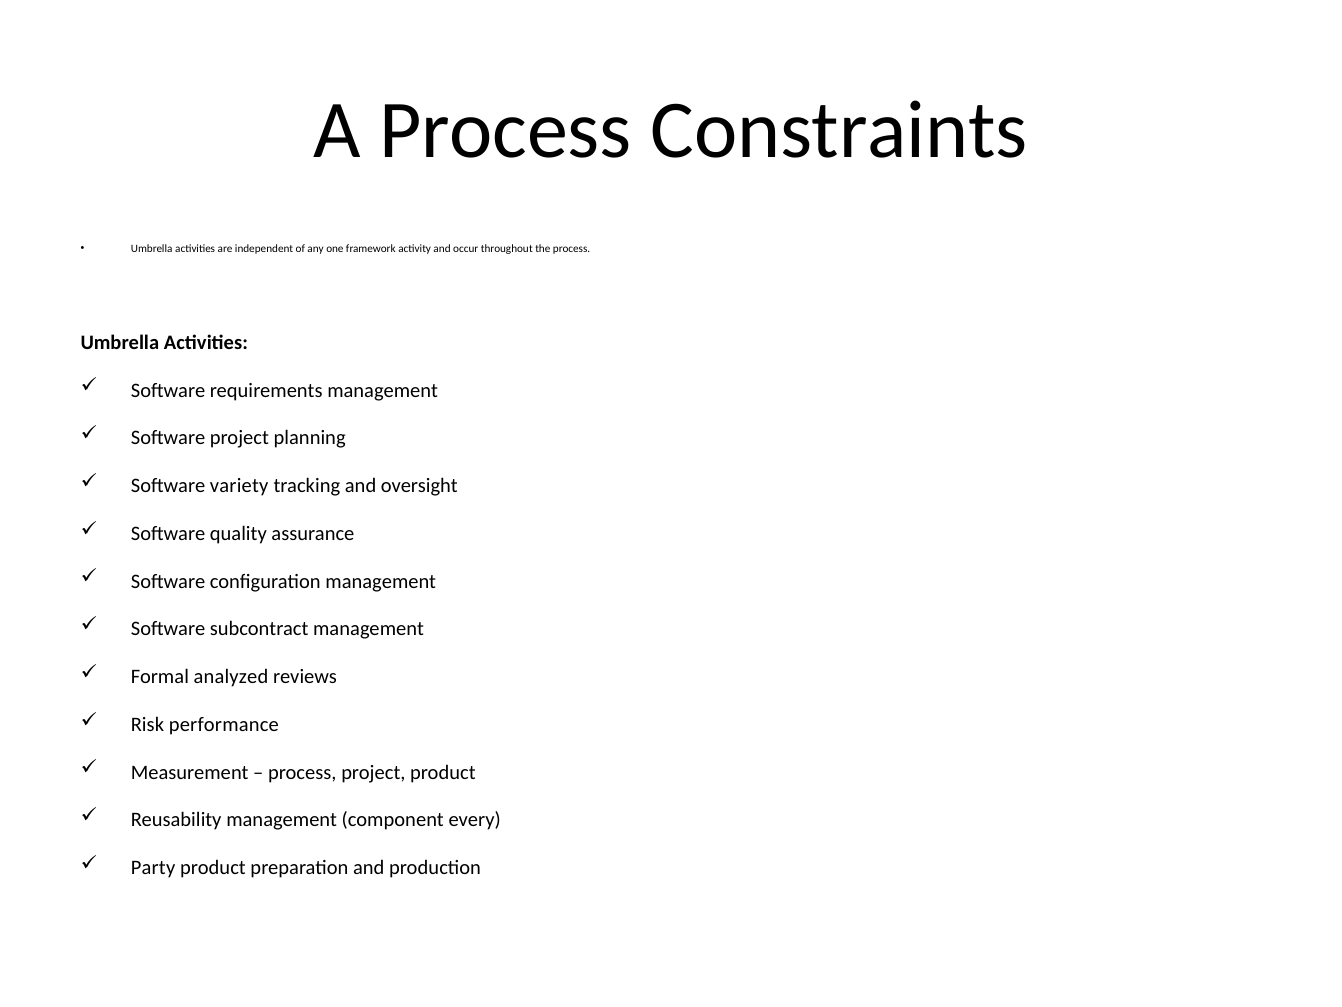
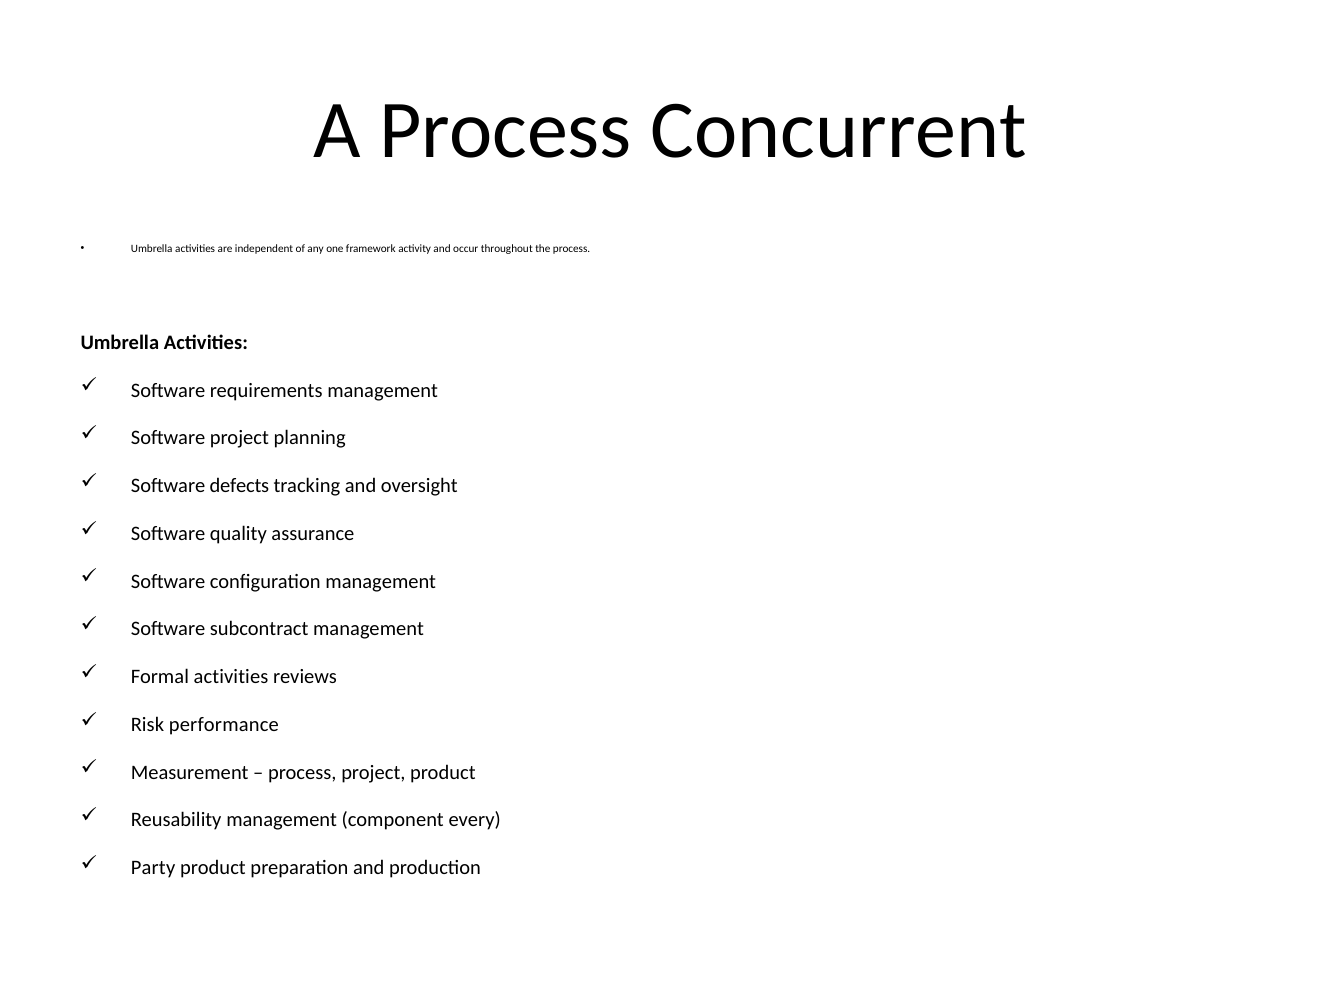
Constraints: Constraints -> Concurrent
variety: variety -> defects
Formal analyzed: analyzed -> activities
